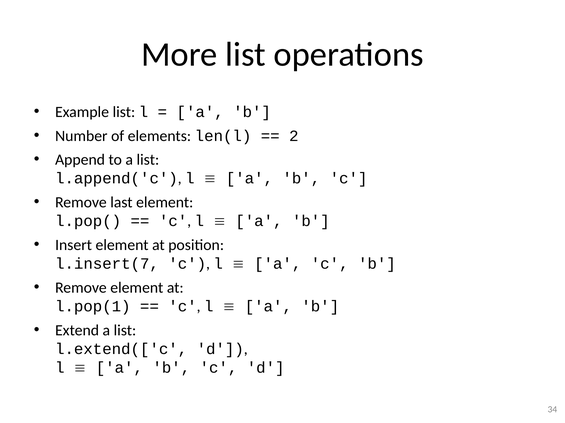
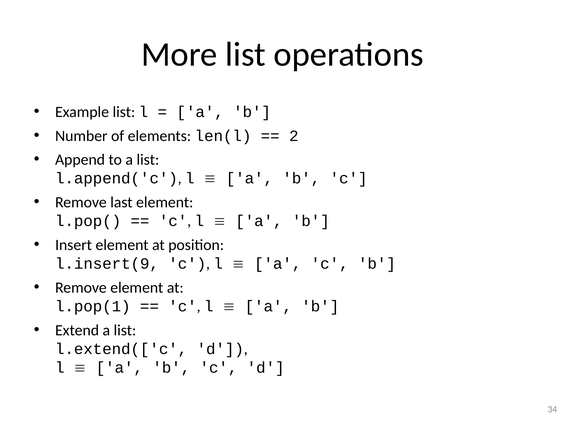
l.insert(7: l.insert(7 -> l.insert(9
